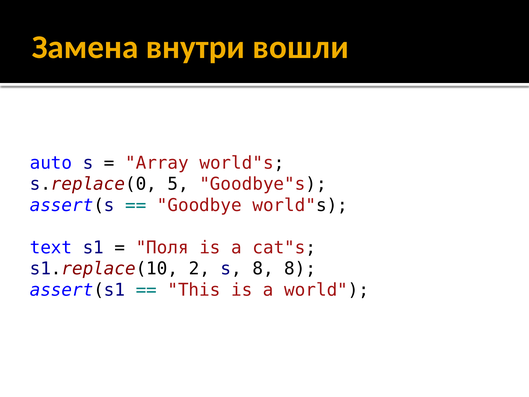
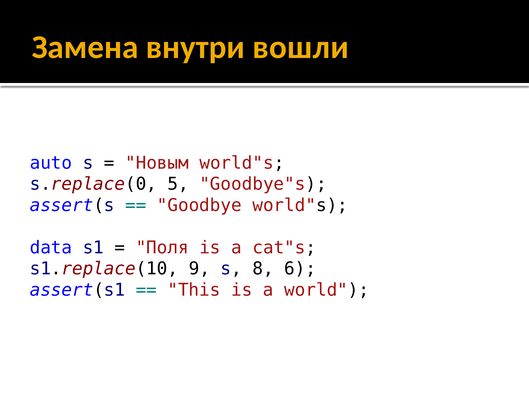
Array: Array -> Новым
text: text -> data
2: 2 -> 9
8 8: 8 -> 6
